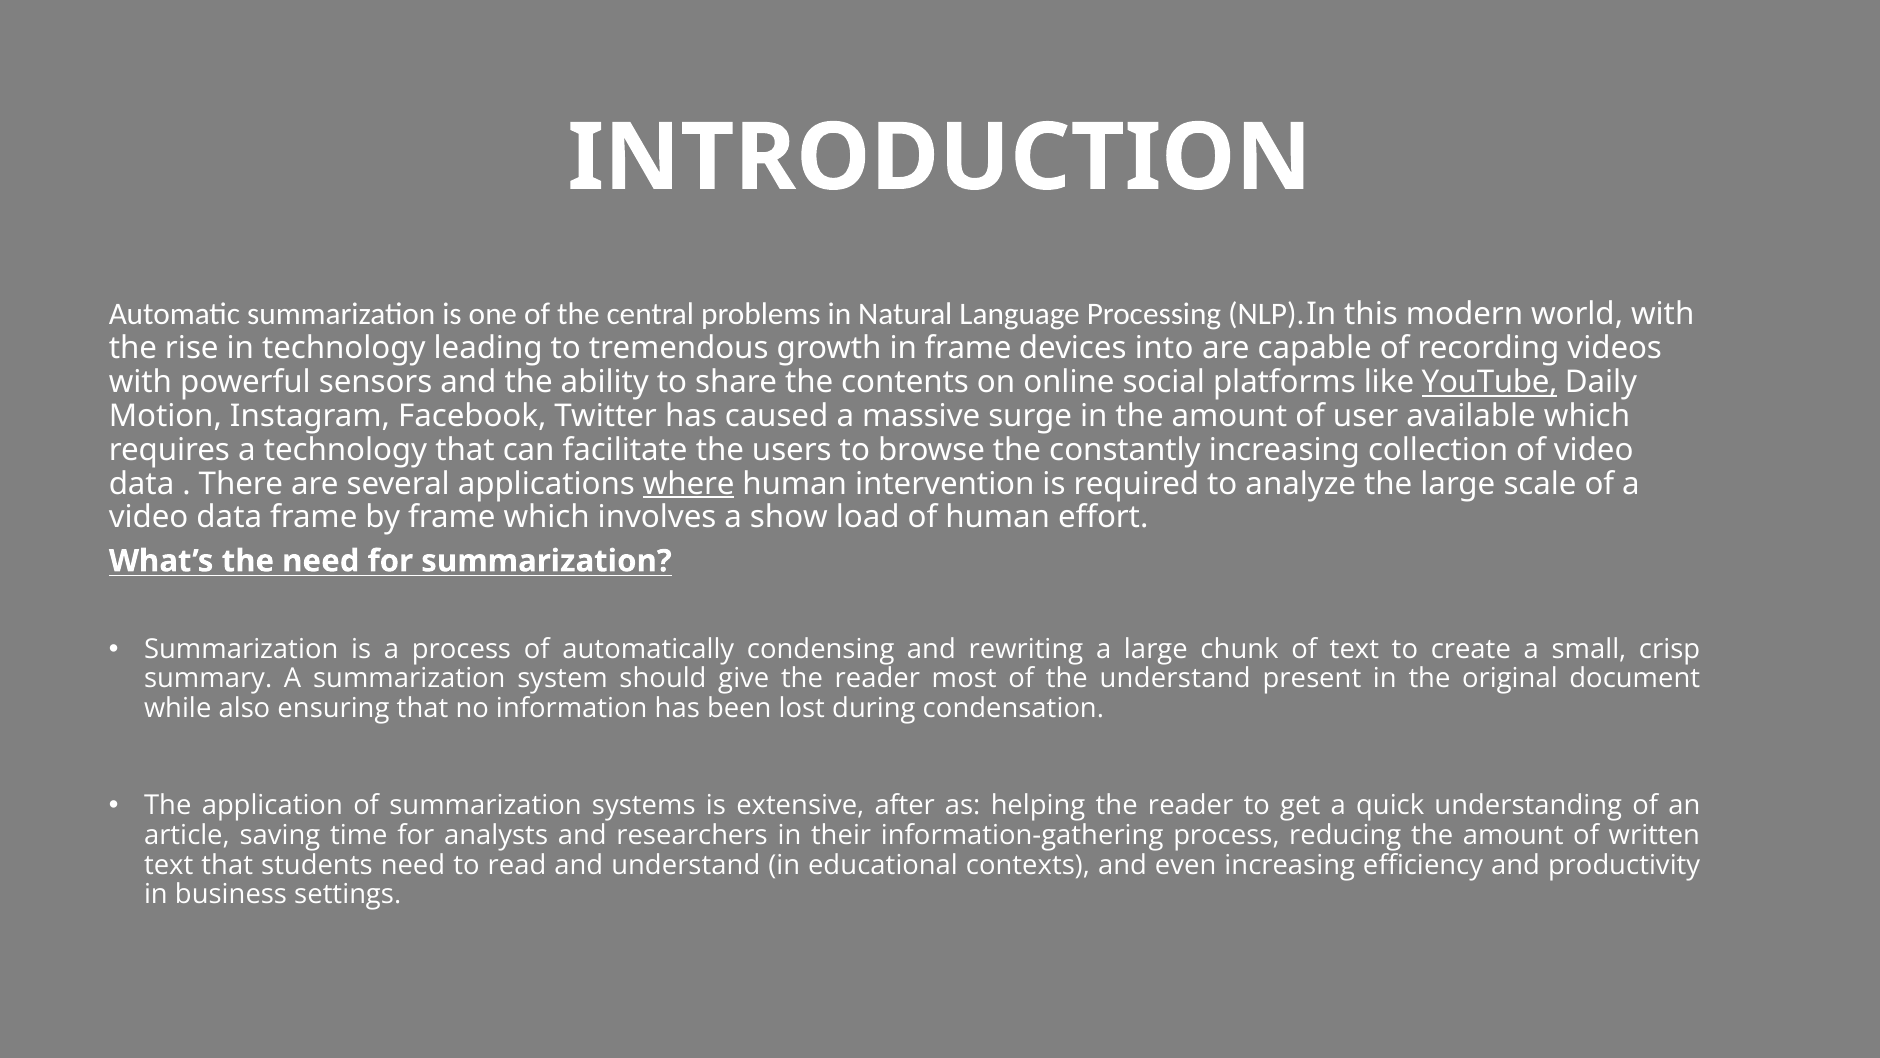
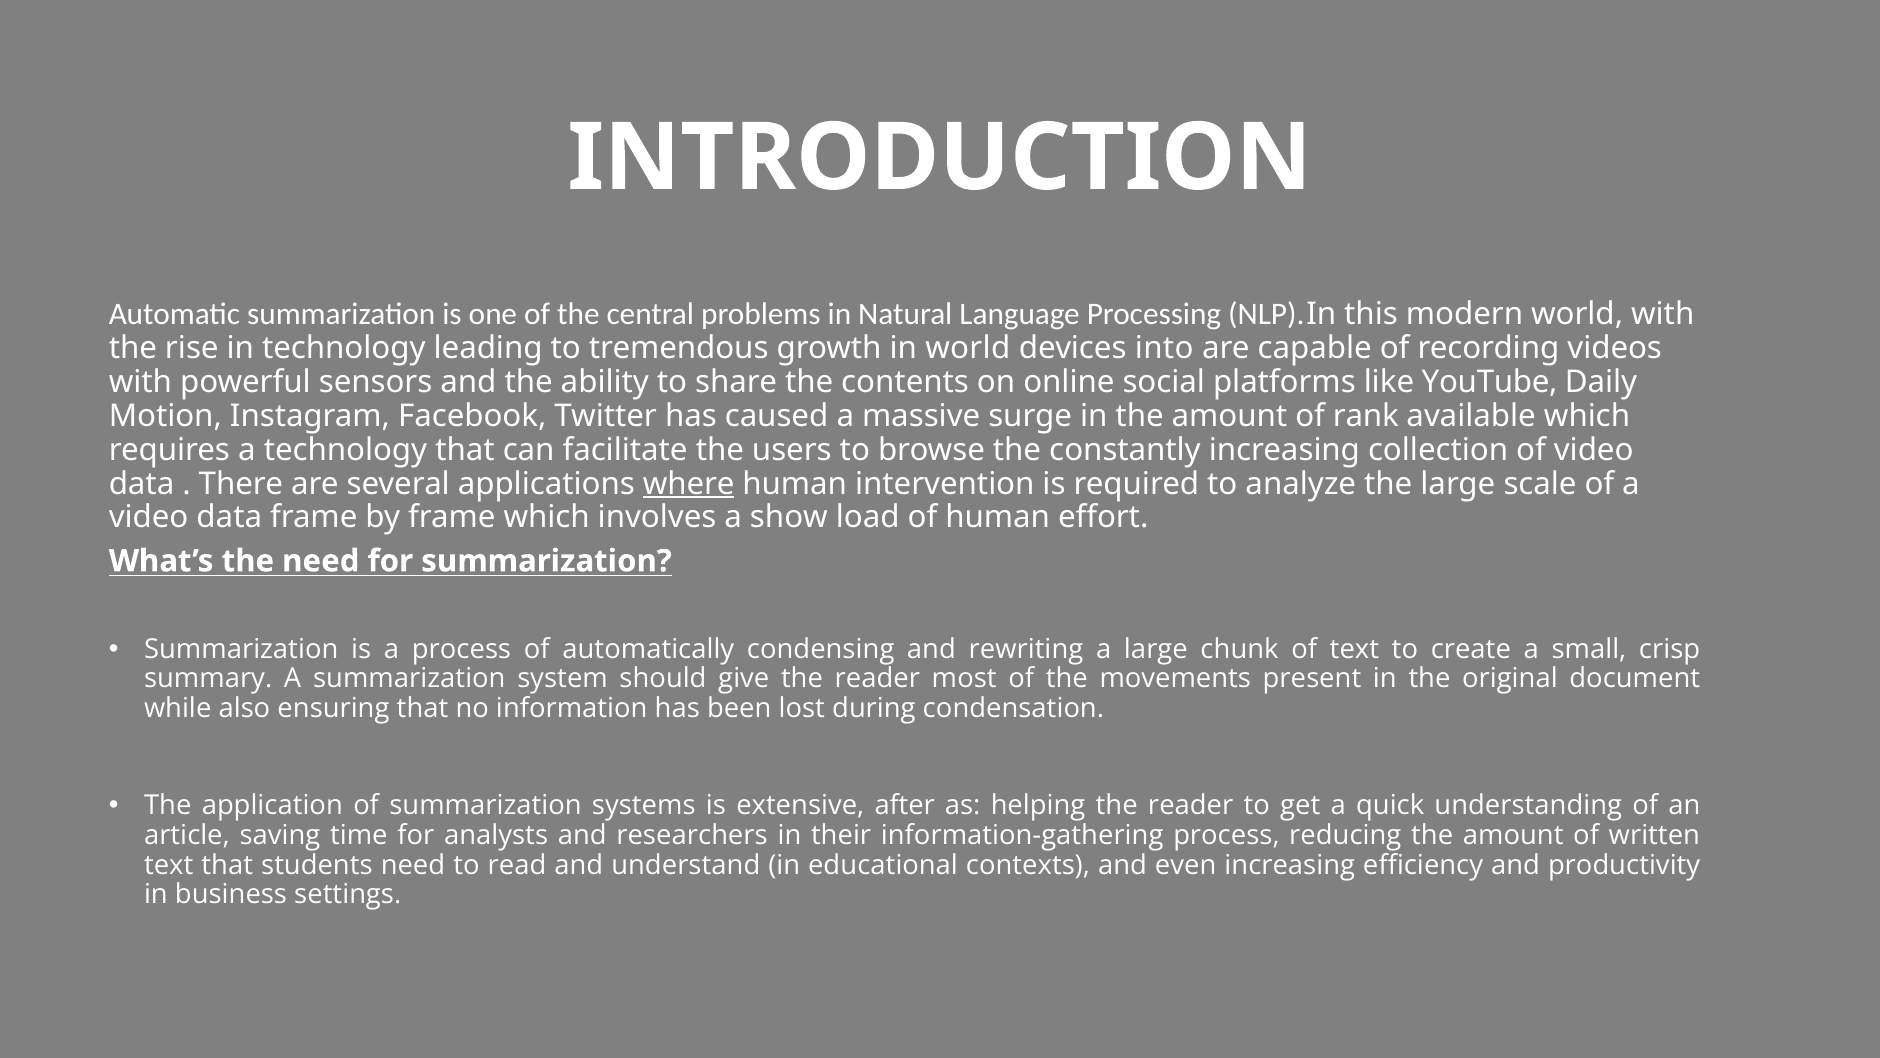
in frame: frame -> world
YouTube underline: present -> none
user: user -> rank
the understand: understand -> movements
